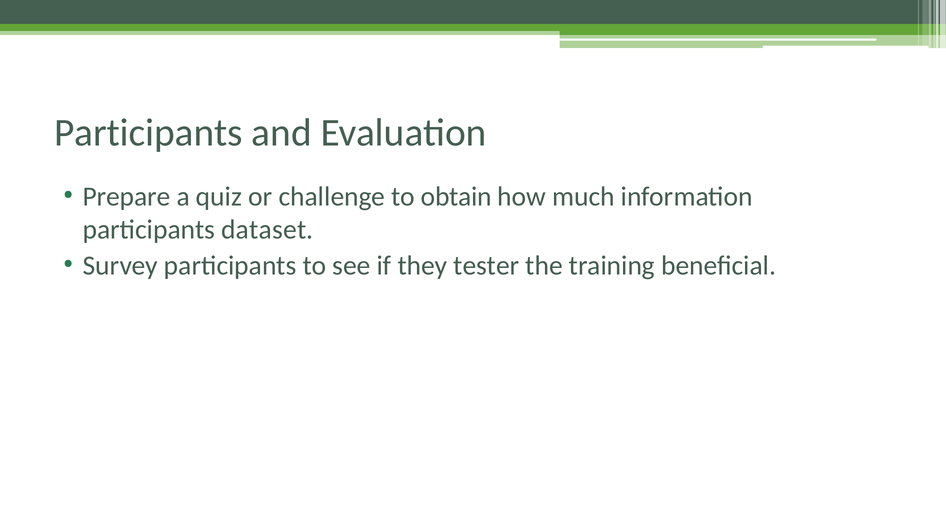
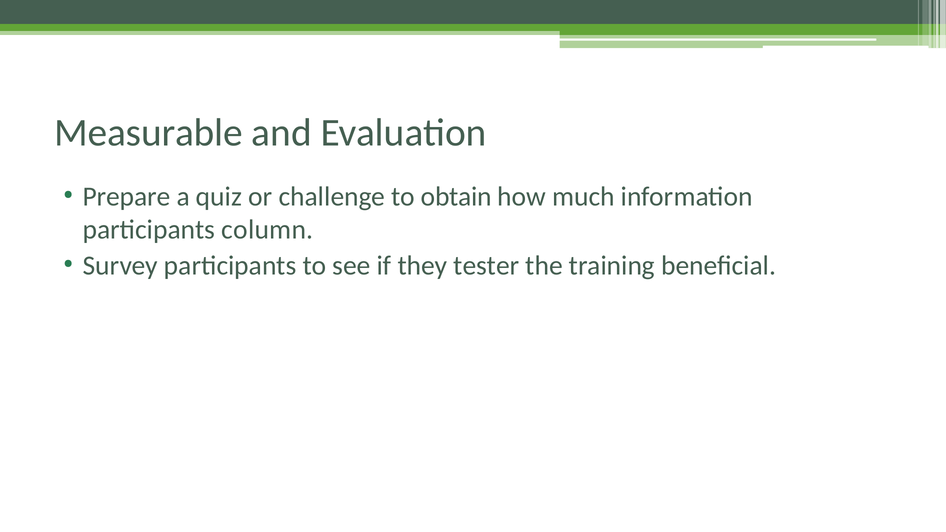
Participants at (148, 133): Participants -> Measurable
dataset: dataset -> column
